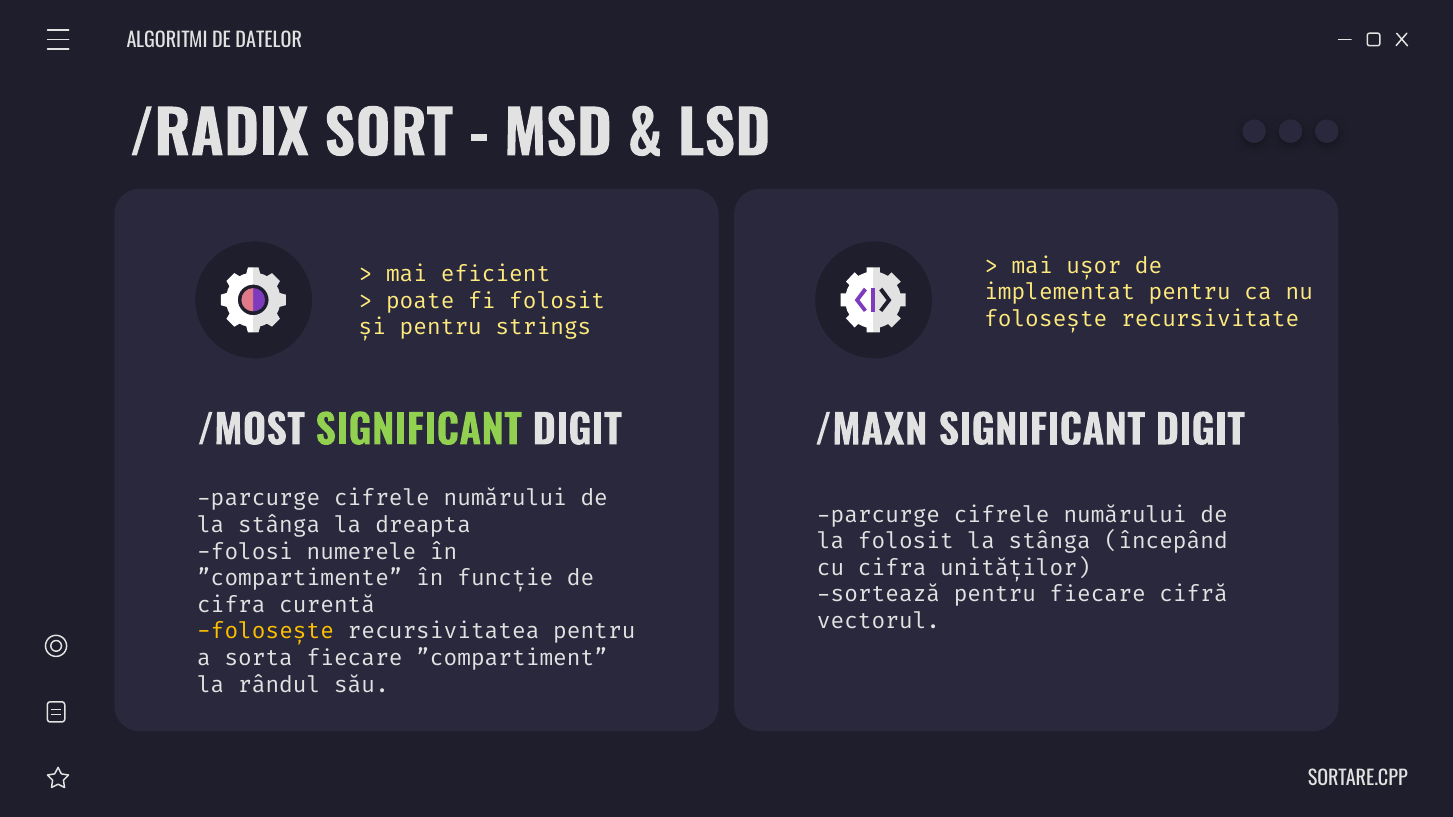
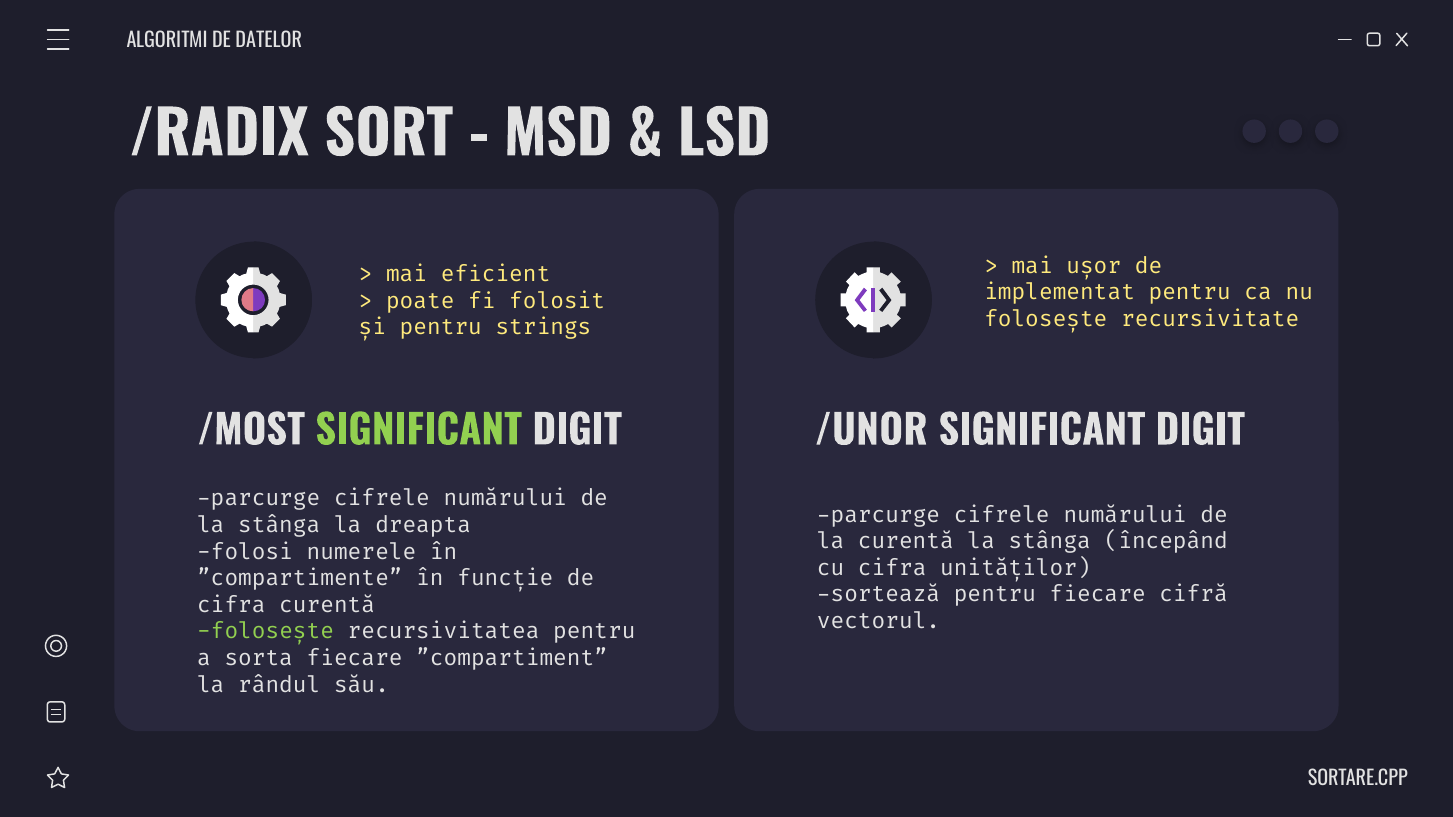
/MAXN: /MAXN -> /UNOR
la folosit: folosit -> curentă
folosește at (266, 632) colour: yellow -> light green
